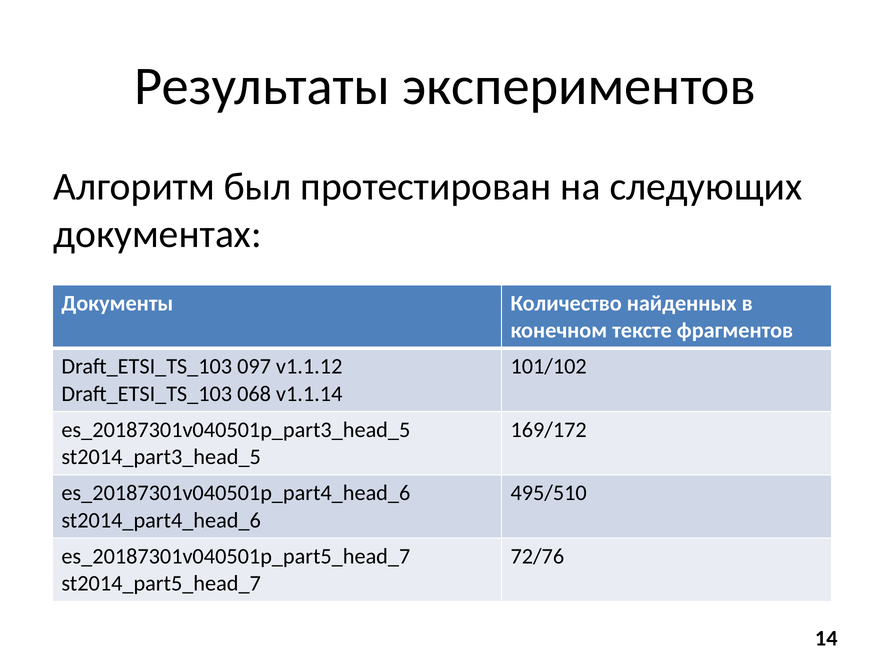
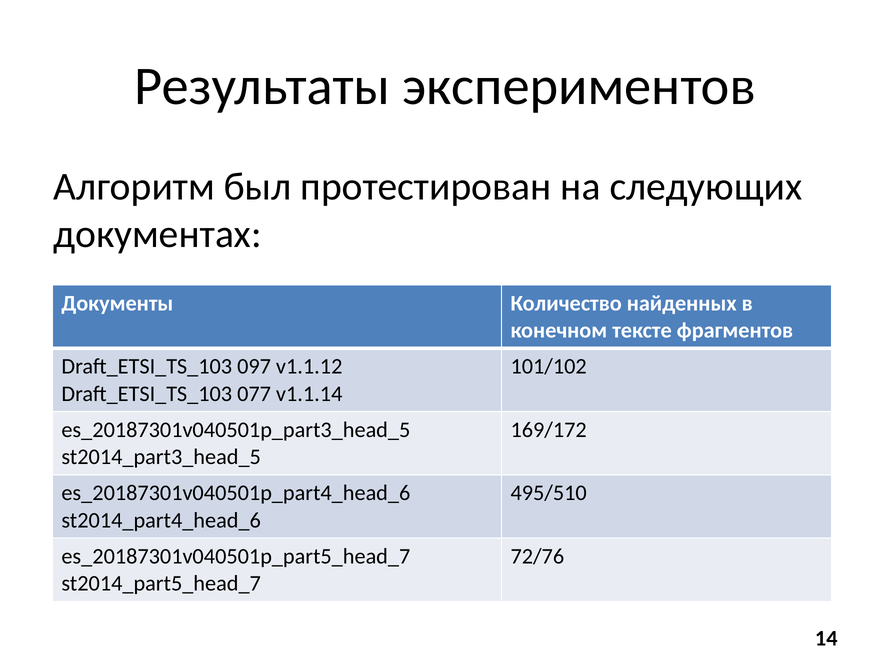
068: 068 -> 077
